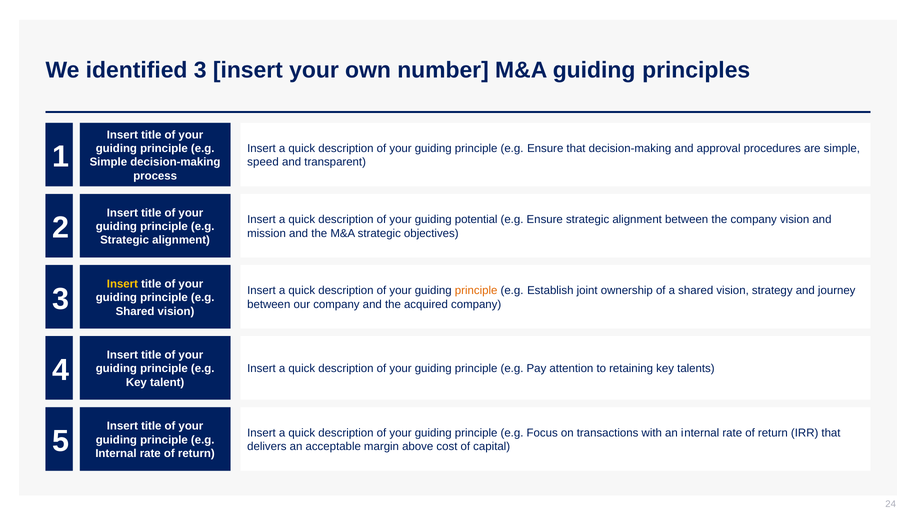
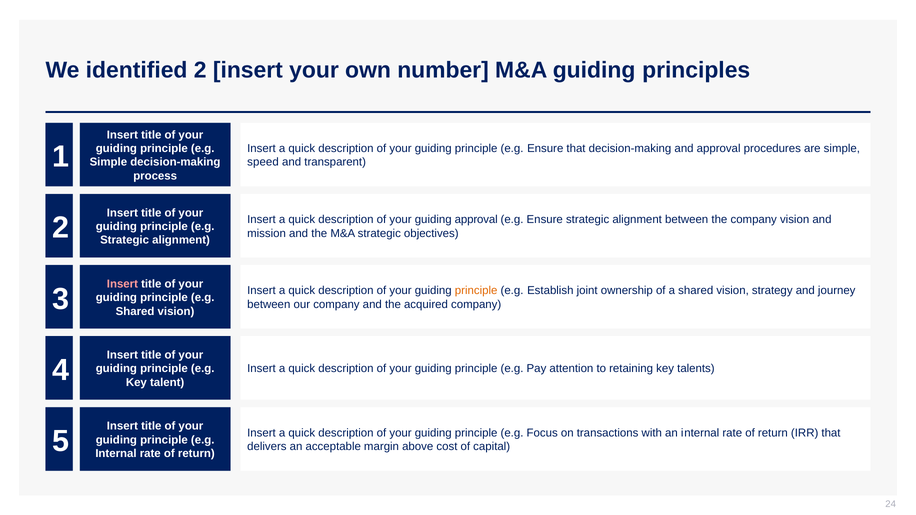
identified 3: 3 -> 2
guiding potential: potential -> approval
Insert at (122, 284) colour: yellow -> pink
